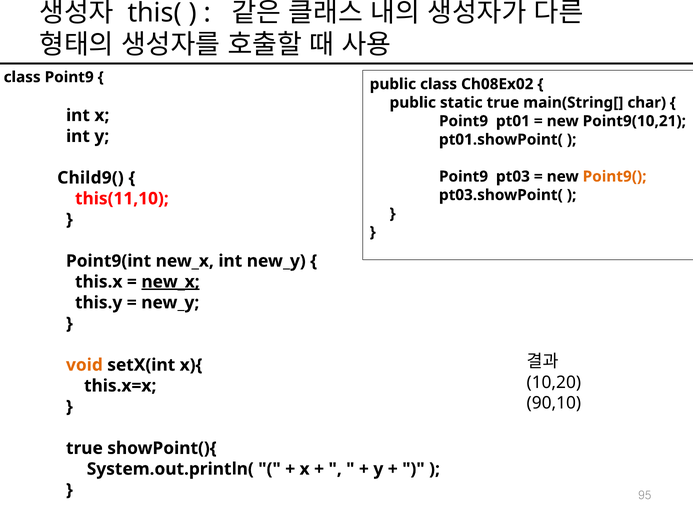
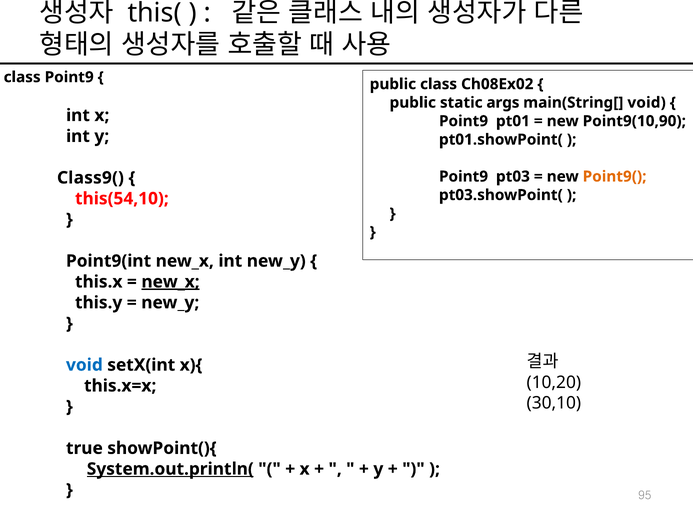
static true: true -> args
main(String[ char: char -> void
Point9(10,21: Point9(10,21 -> Point9(10,90
Child9(: Child9( -> Class9(
this(11,10: this(11,10 -> this(54,10
void at (84, 365) colour: orange -> blue
90,10: 90,10 -> 30,10
System.out.println( underline: none -> present
